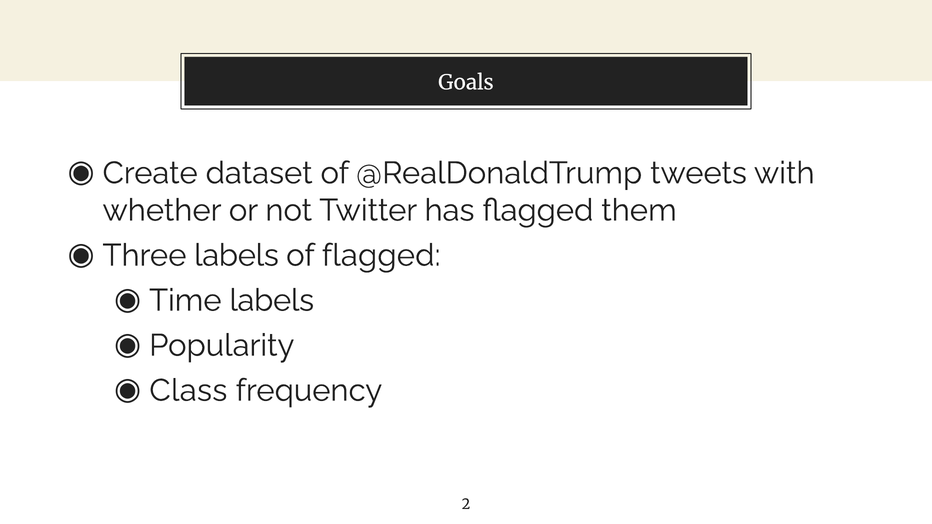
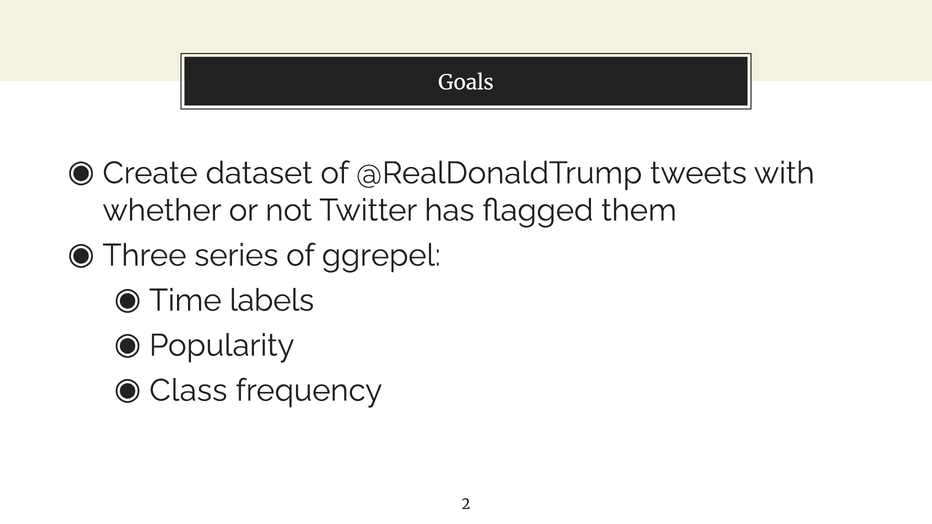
Three labels: labels -> series
of flagged: flagged -> ggrepel
